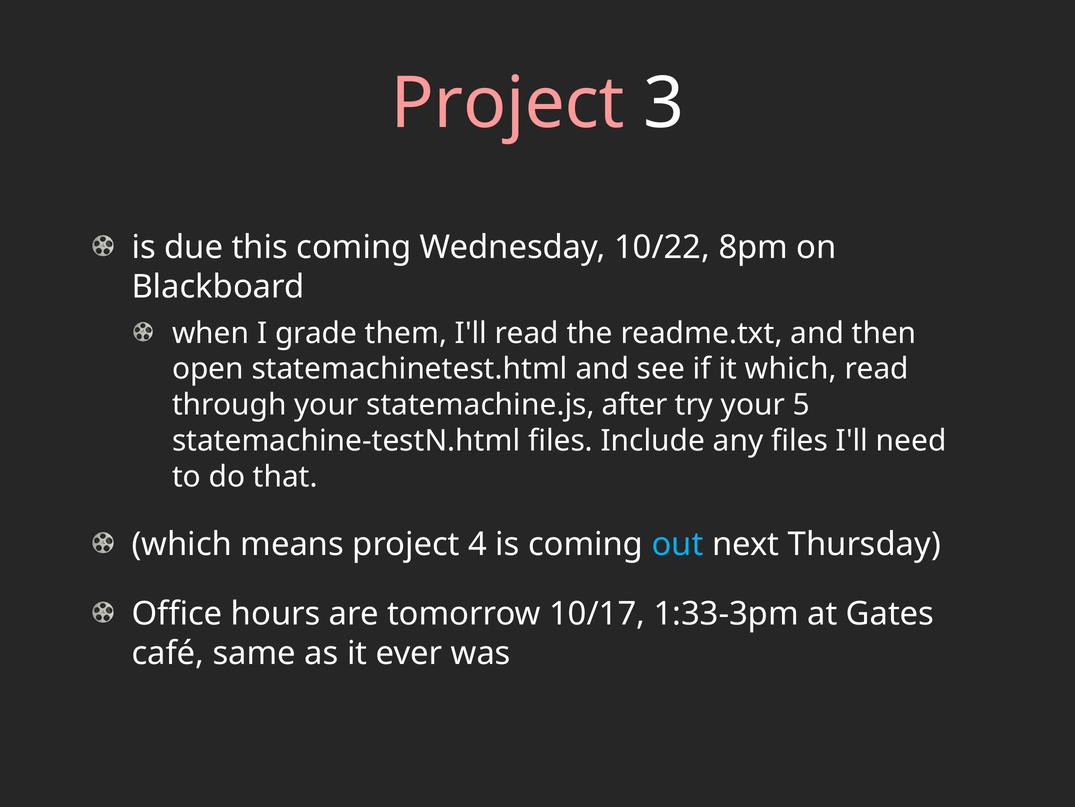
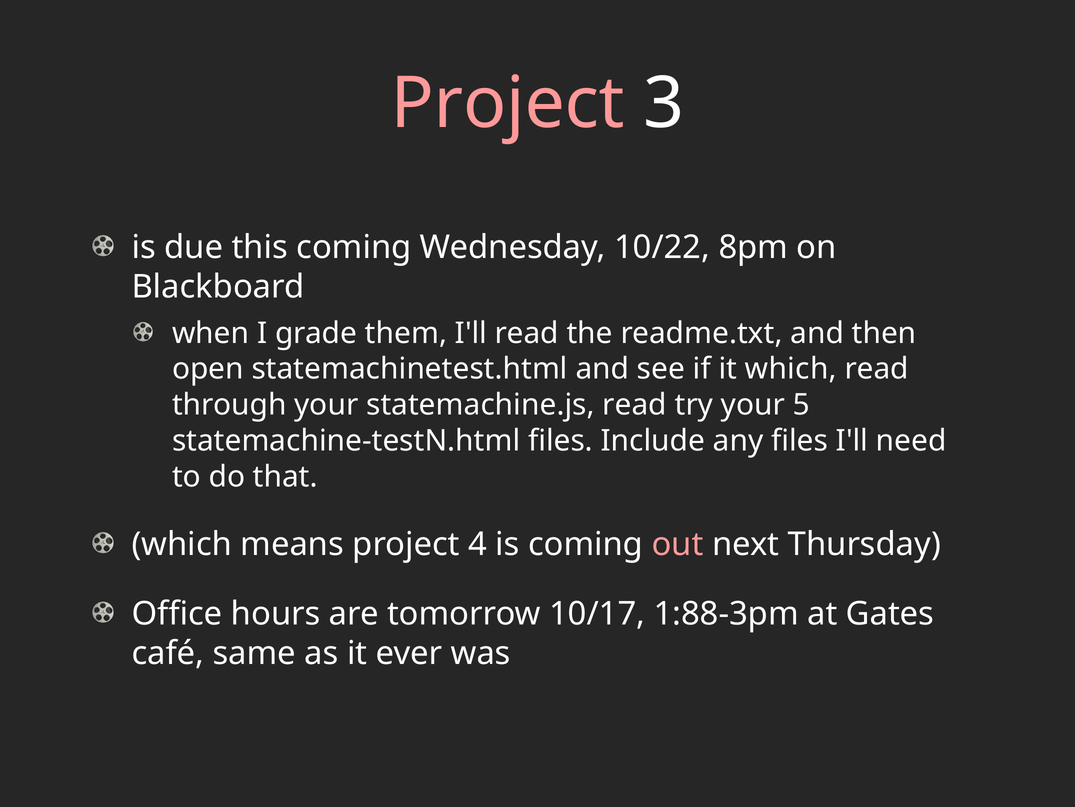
statemachine.js after: after -> read
out colour: light blue -> pink
1:33-3pm: 1:33-3pm -> 1:88-3pm
